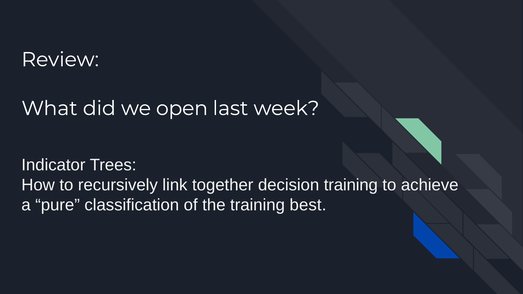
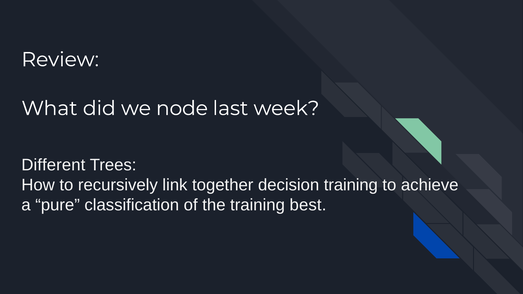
open: open -> node
Indicator: Indicator -> Different
